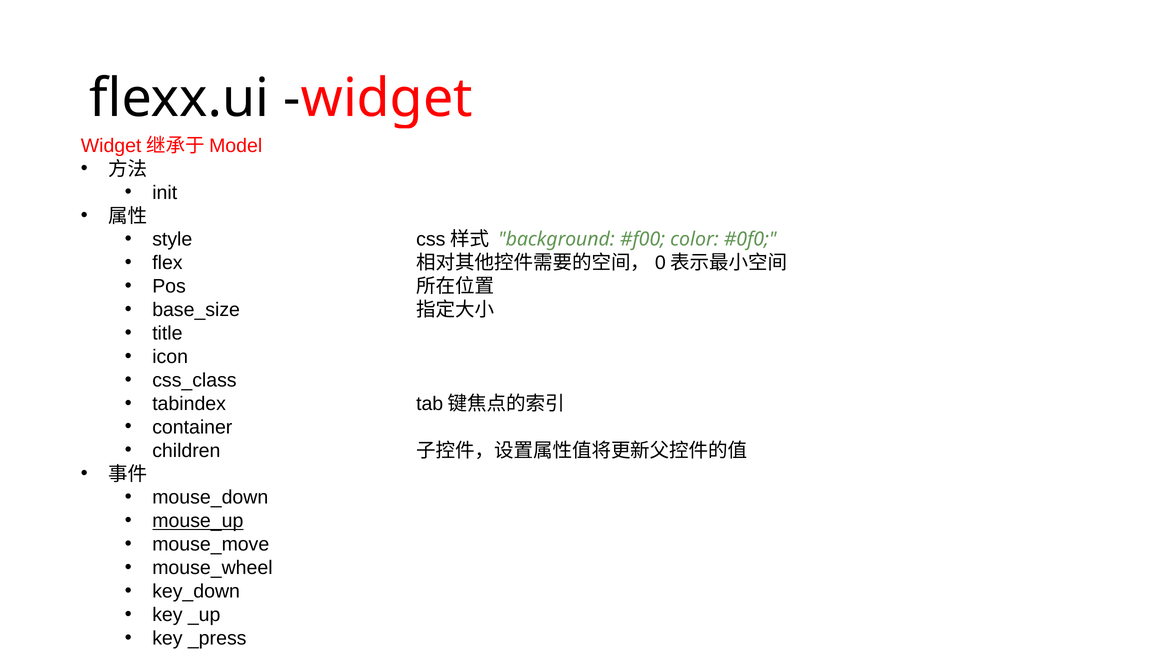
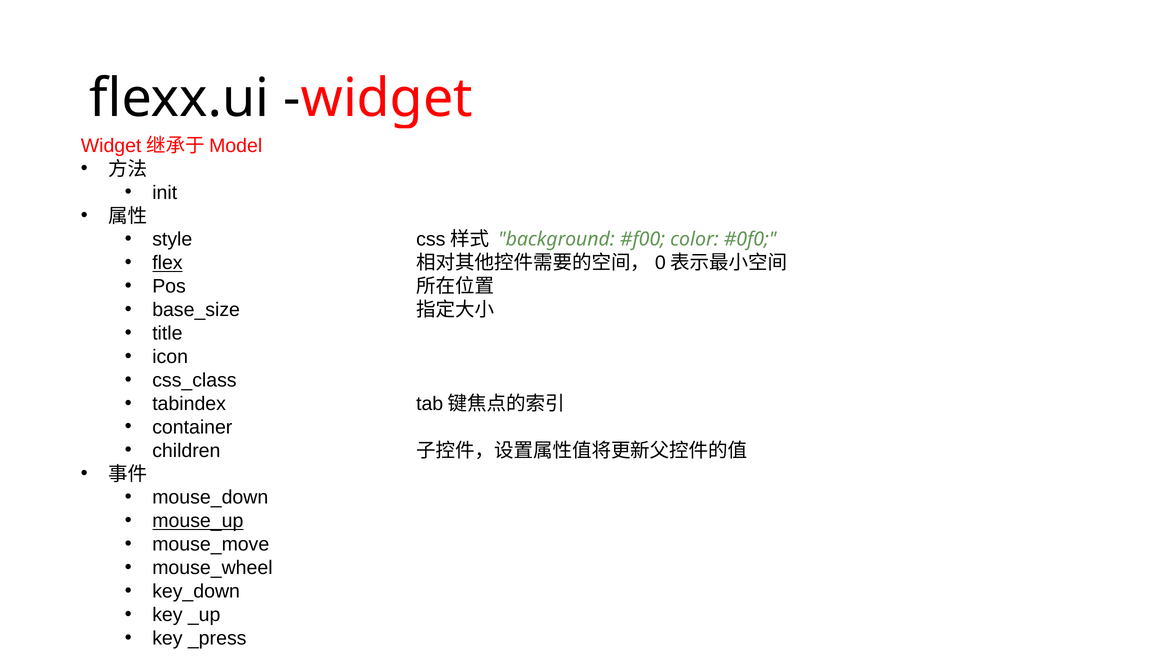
flex underline: none -> present
